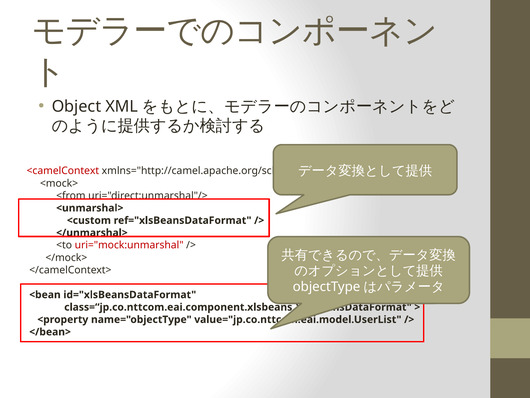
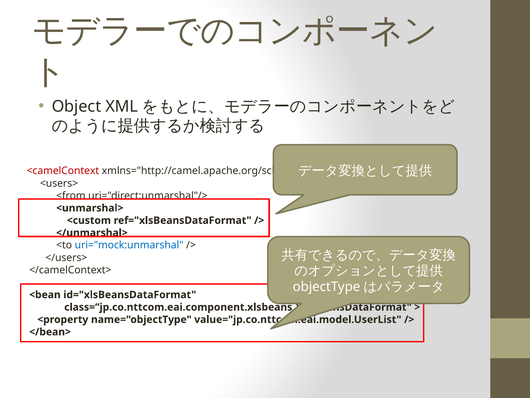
<mock>: <mock> -> <users>
uri="mock:unmarshal colour: red -> blue
</mock>: </mock> -> </users>
